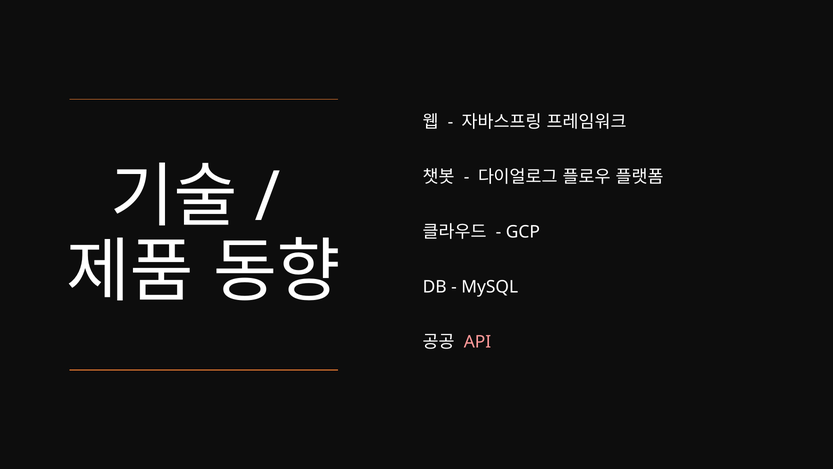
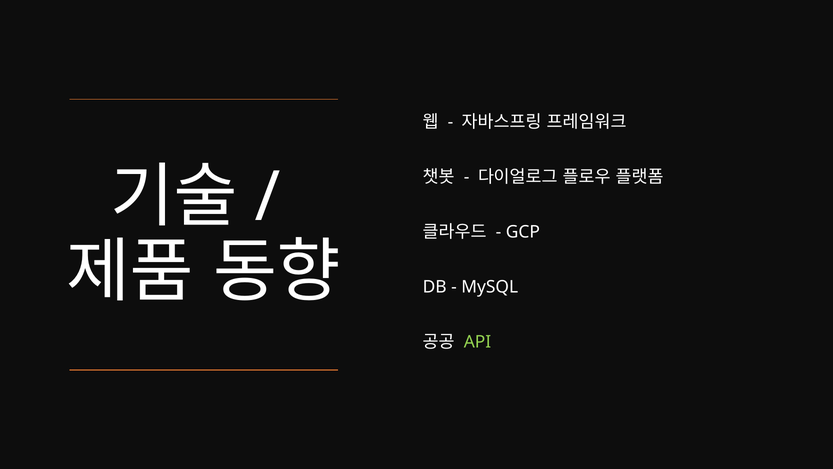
API colour: pink -> light green
